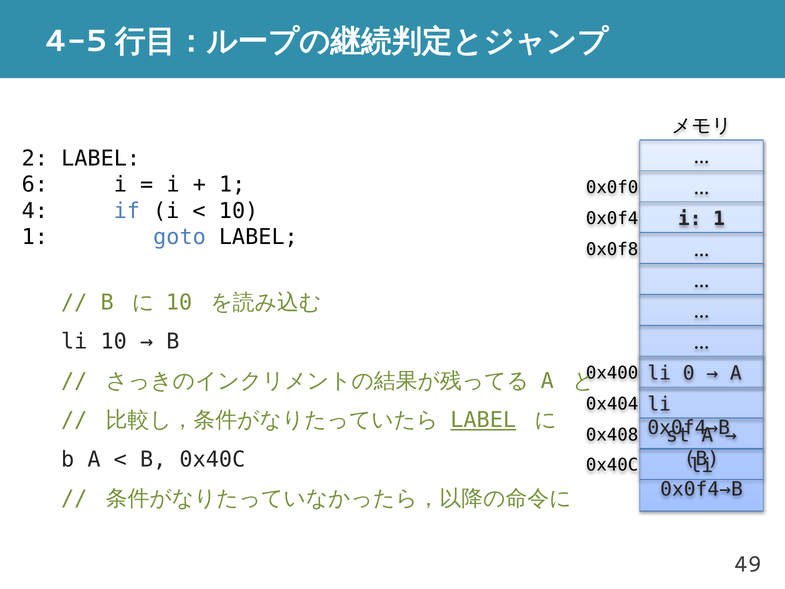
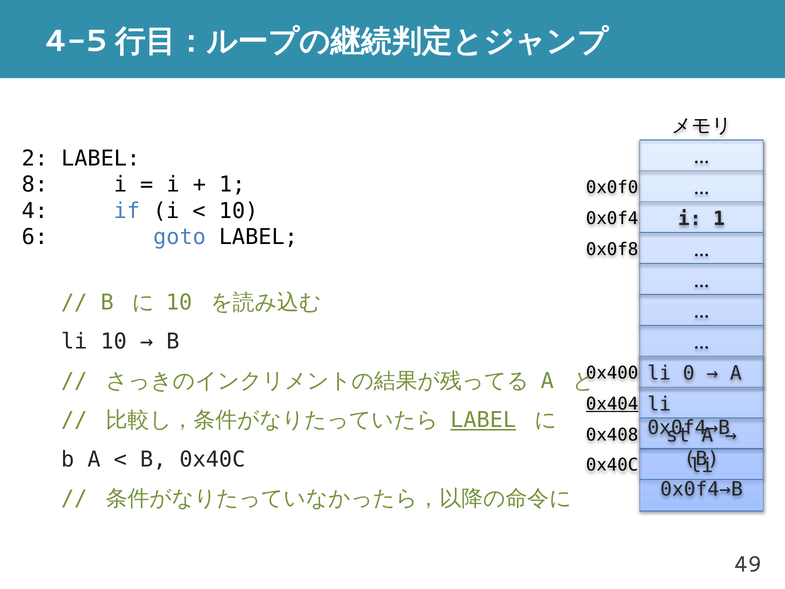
6: 6 -> 8
1 at (35, 237): 1 -> 6
0x404 underline: none -> present
